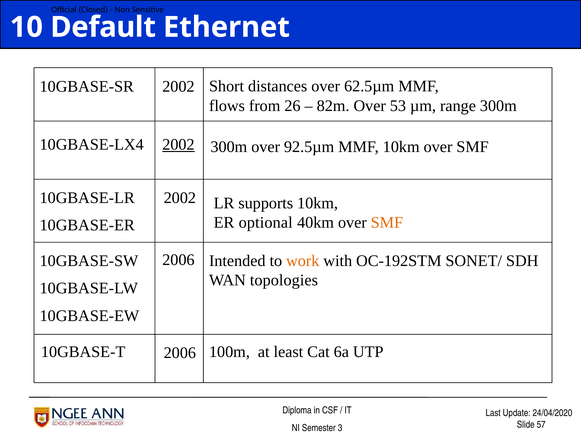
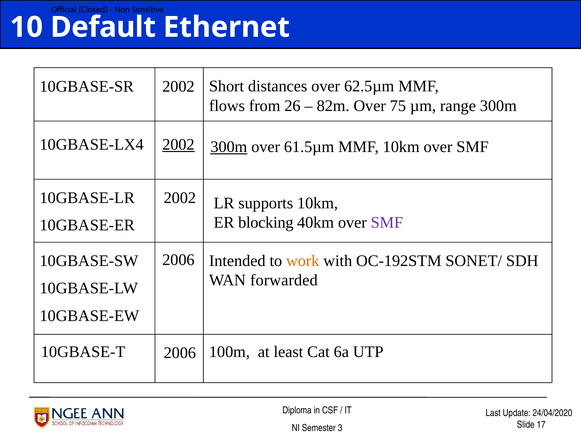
53: 53 -> 75
300m at (229, 147) underline: none -> present
92.5µm: 92.5µm -> 61.5µm
optional: optional -> blocking
SMF at (387, 222) colour: orange -> purple
topologies: topologies -> forwarded
57: 57 -> 17
